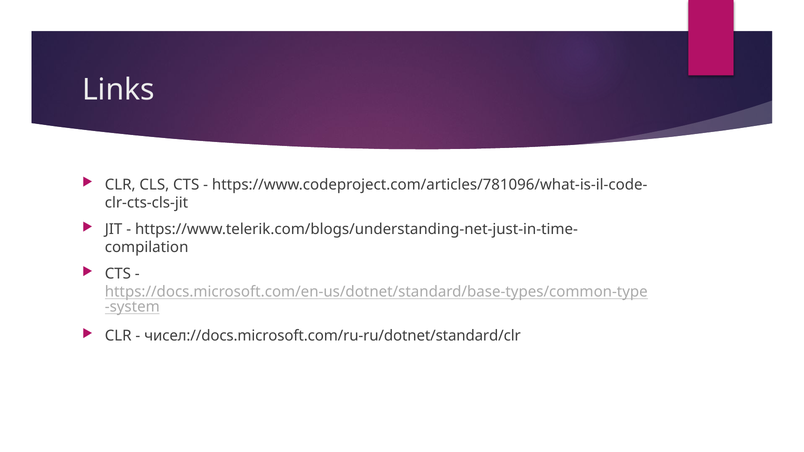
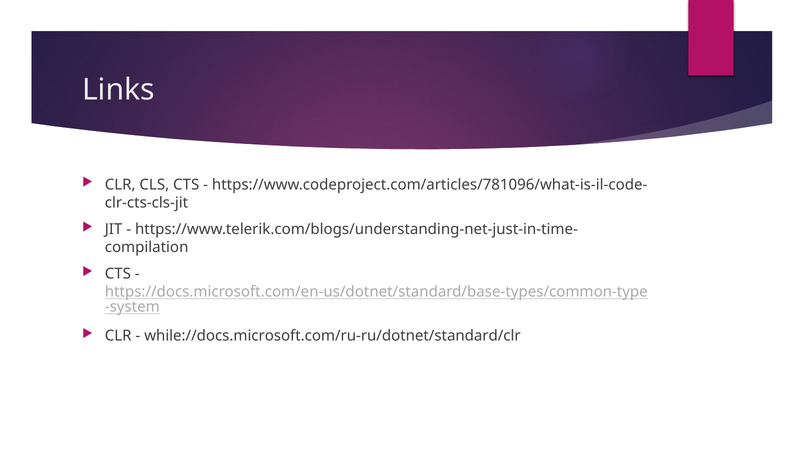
чисел://docs.microsoft.com/ru-ru/dotnet/standard/clr: чисел://docs.microsoft.com/ru-ru/dotnet/standard/clr -> while://docs.microsoft.com/ru-ru/dotnet/standard/clr
